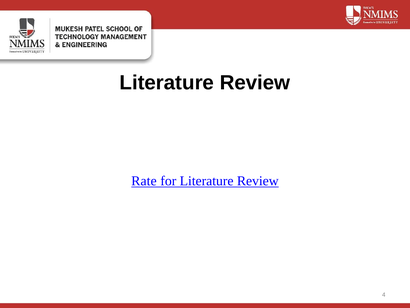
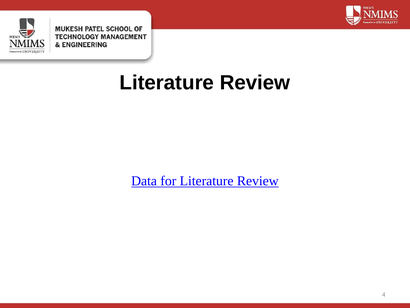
Rate: Rate -> Data
